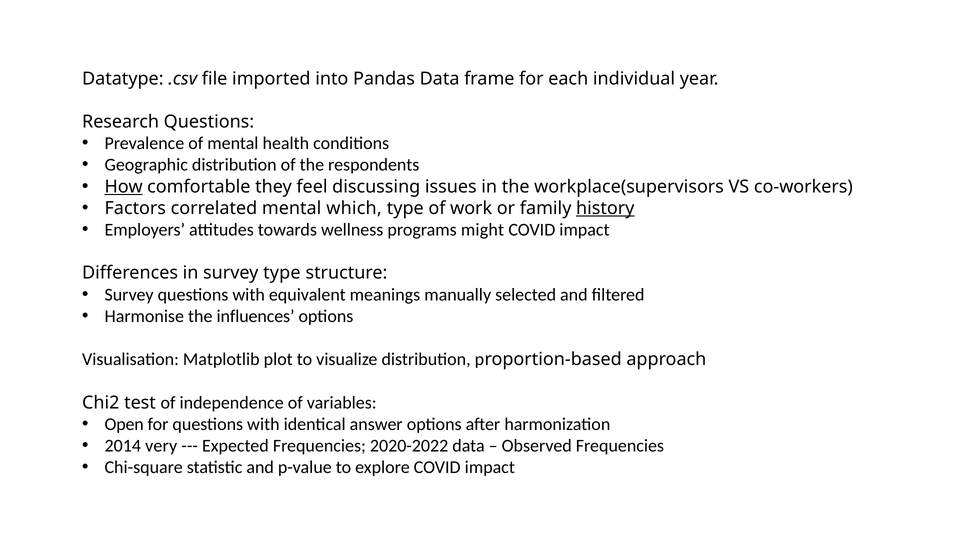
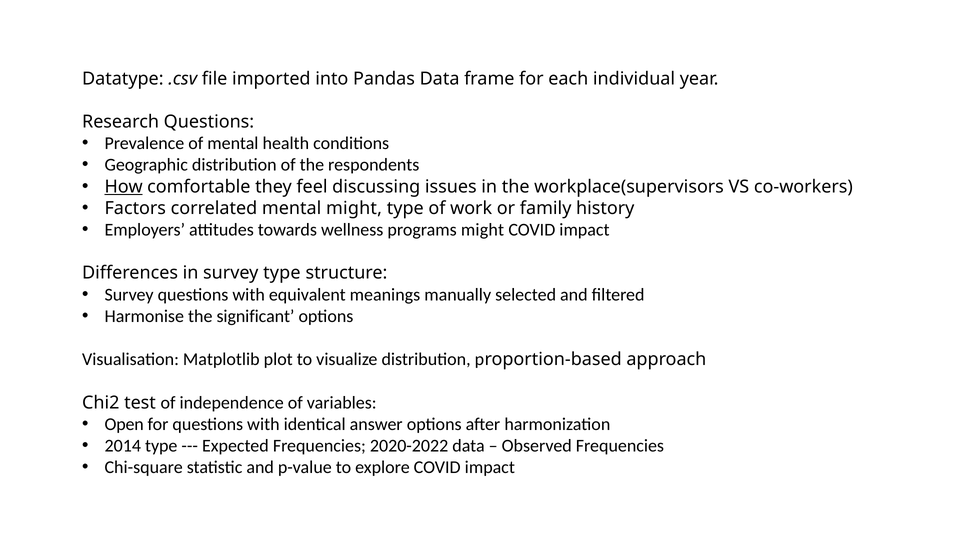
mental which: which -> might
history underline: present -> none
influences: influences -> significant
2014 very: very -> type
